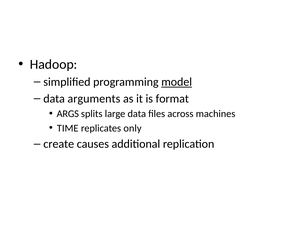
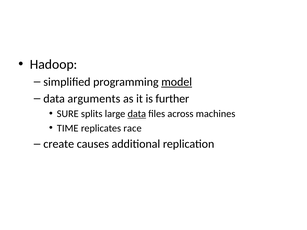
format: format -> further
ARGS: ARGS -> SURE
data at (137, 114) underline: none -> present
only: only -> race
